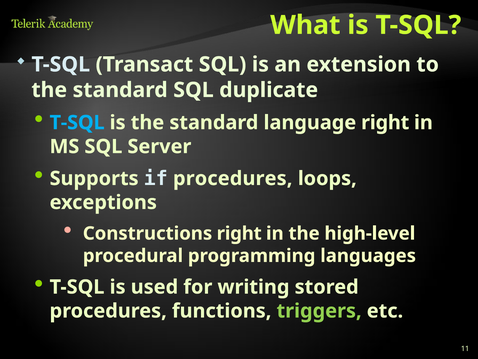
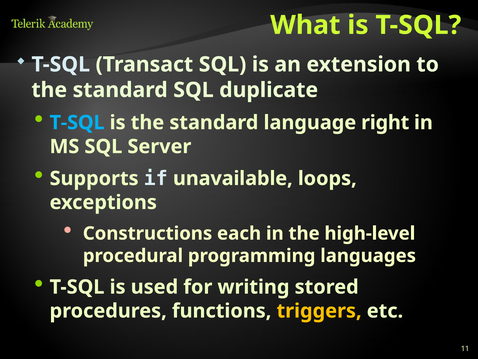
if procedures: procedures -> unavailable
Constructions right: right -> each
triggers colour: light green -> yellow
